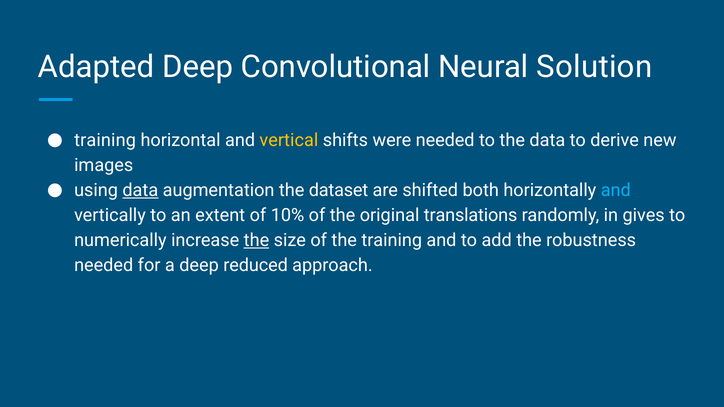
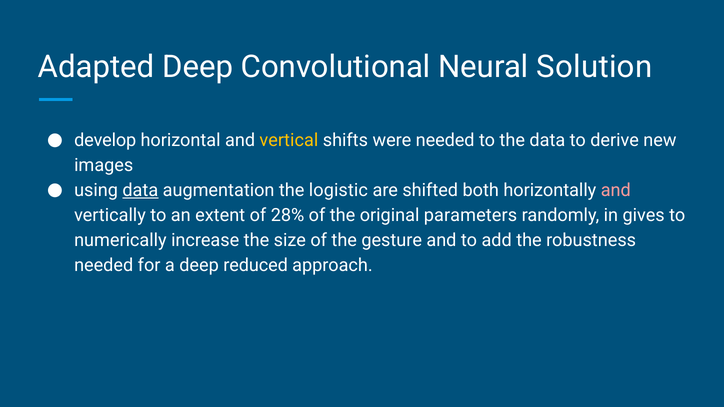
training at (105, 141): training -> develop
dataset: dataset -> logistic
and at (616, 191) colour: light blue -> pink
10%: 10% -> 28%
translations: translations -> parameters
the at (256, 240) underline: present -> none
the training: training -> gesture
